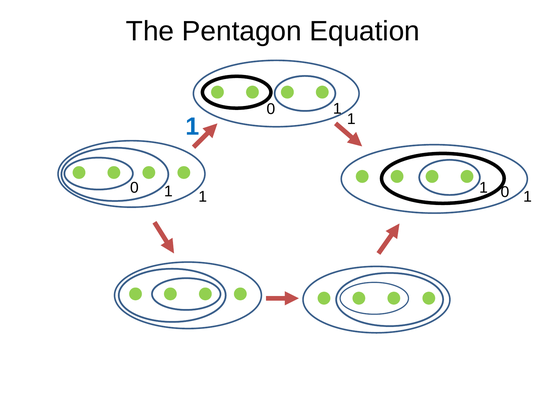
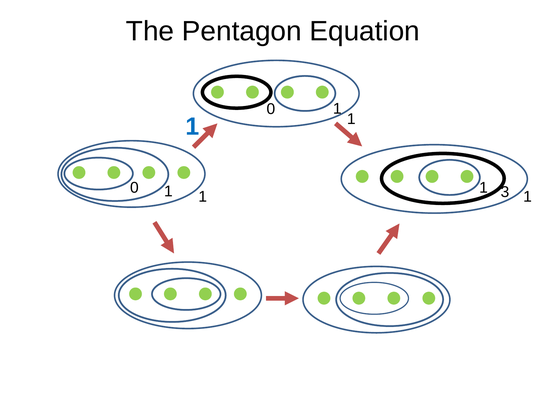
0 at (505, 192): 0 -> 3
